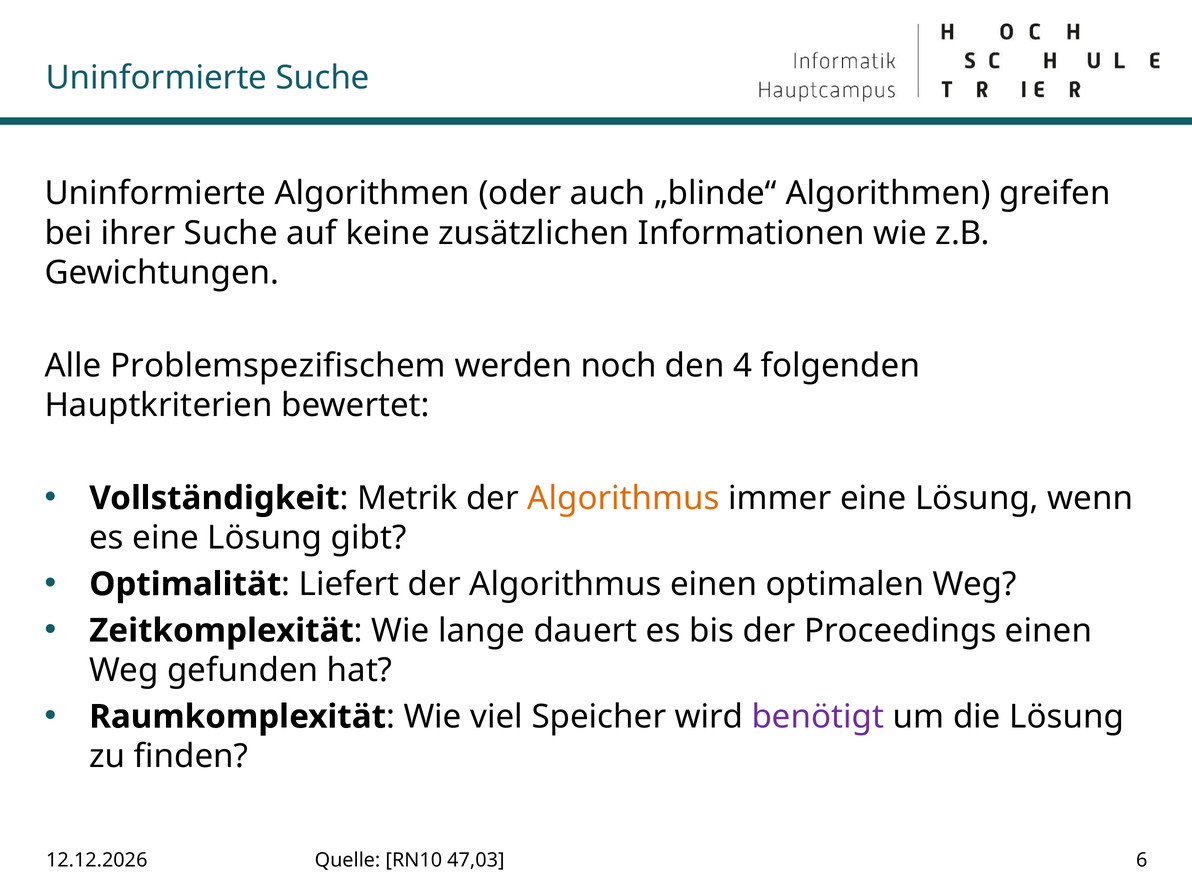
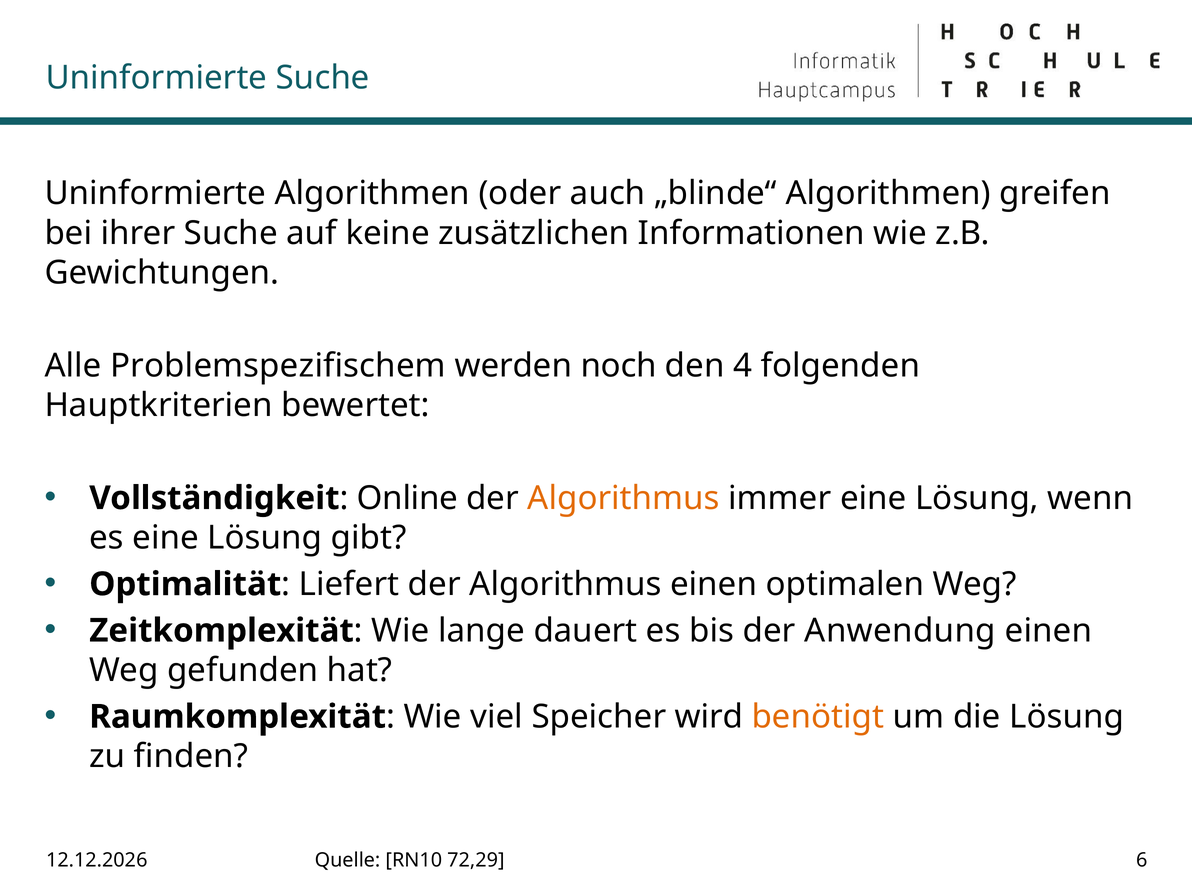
Metrik: Metrik -> Online
Proceedings: Proceedings -> Anwendung
benötigt colour: purple -> orange
47,03: 47,03 -> 72,29
